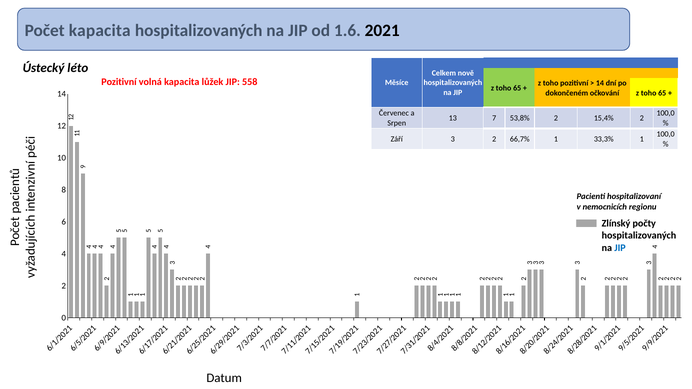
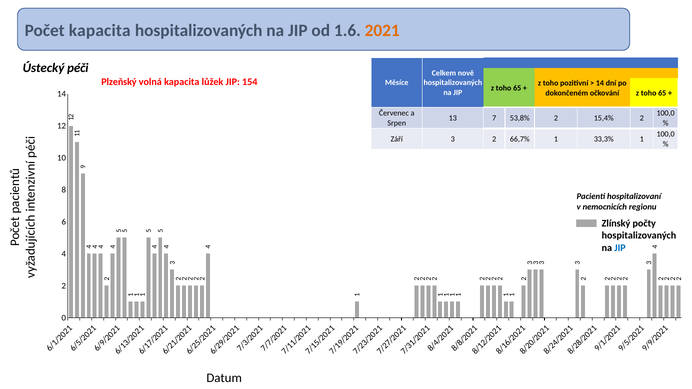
2021 colour: black -> orange
léto: léto -> péči
Pozitivní at (119, 82): Pozitivní -> Plzeňský
558: 558 -> 154
